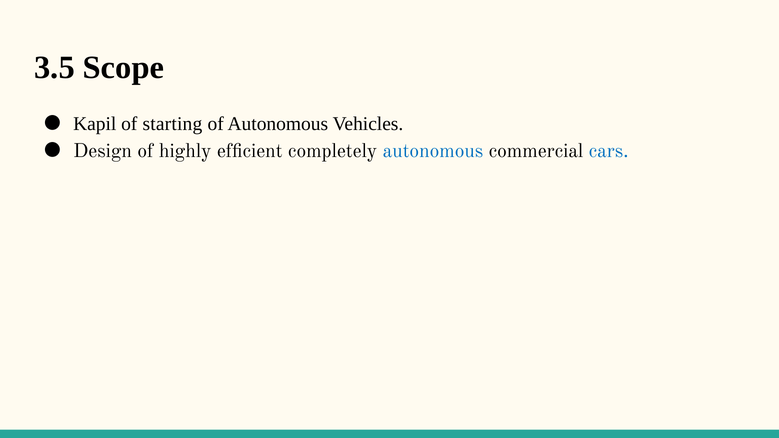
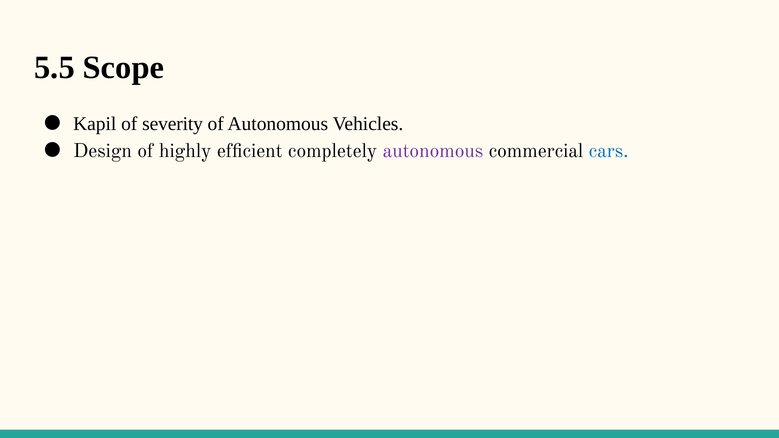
3.5: 3.5 -> 5.5
starting: starting -> severity
autonomous at (433, 151) colour: blue -> purple
